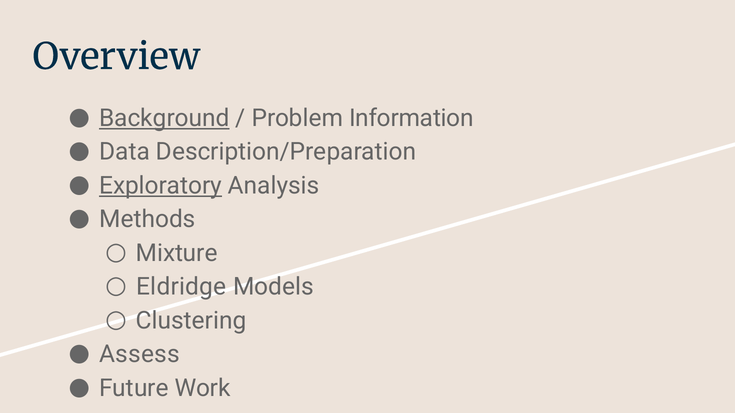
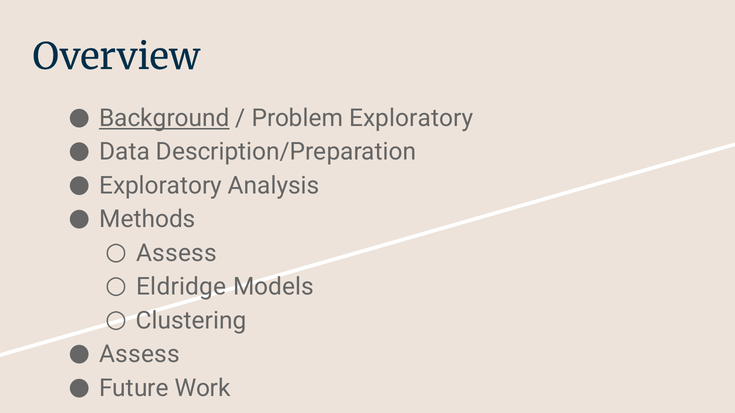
Problem Information: Information -> Exploratory
Exploratory at (161, 186) underline: present -> none
Mixture at (177, 253): Mixture -> Assess
